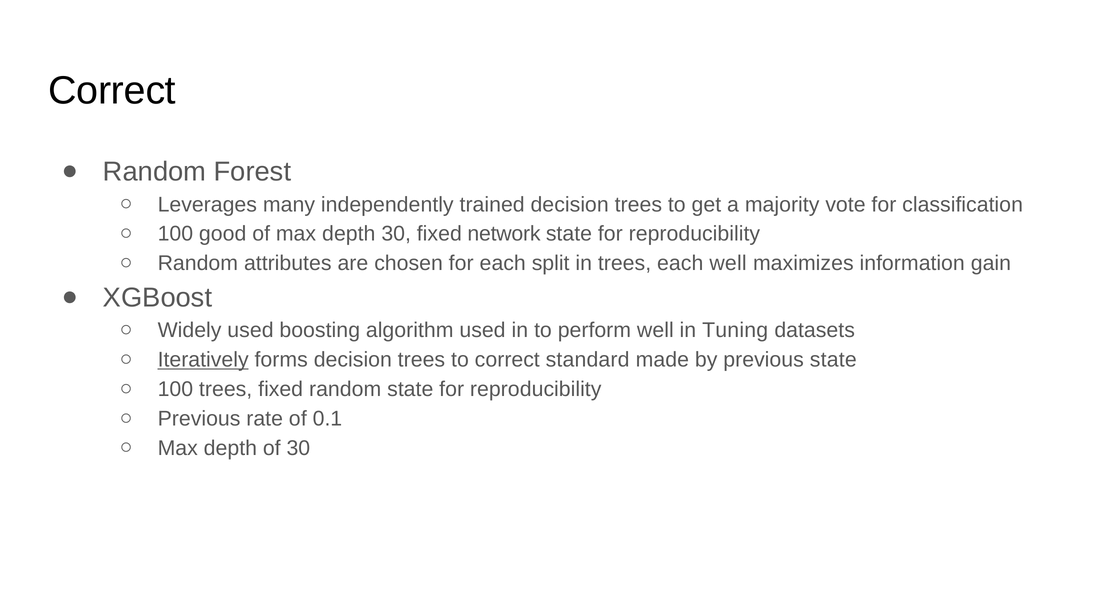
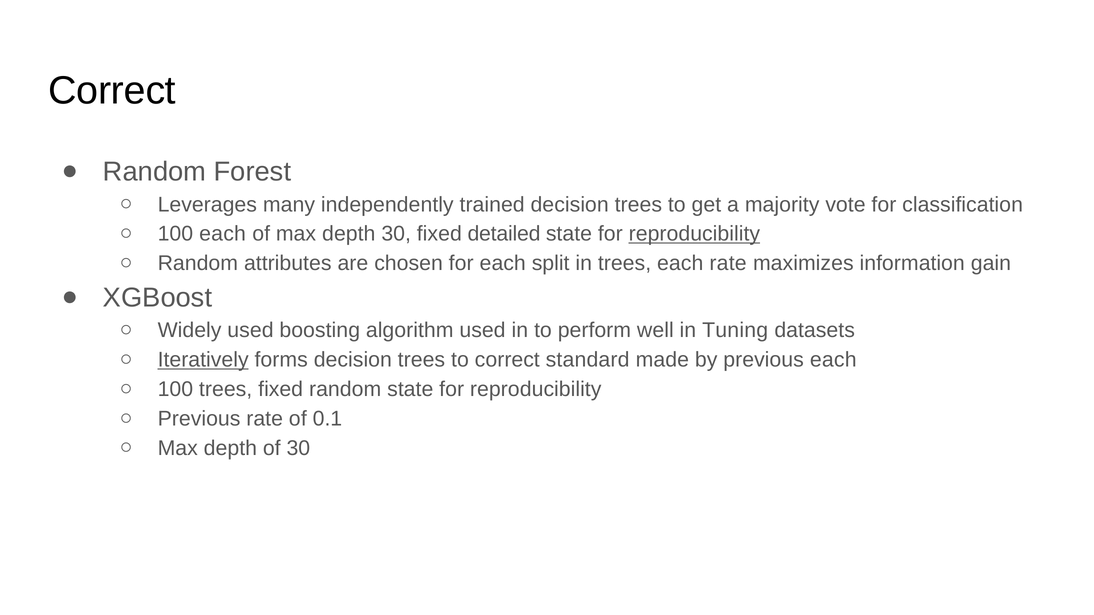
100 good: good -> each
network: network -> detailed
reproducibility at (694, 234) underline: none -> present
each well: well -> rate
previous state: state -> each
